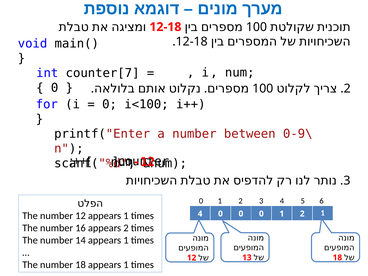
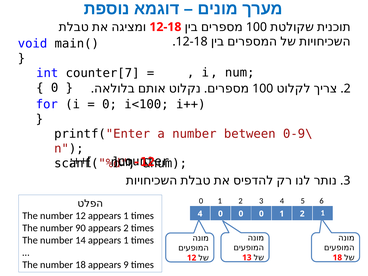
16: 16 -> 90
18 appears 1: 1 -> 9
